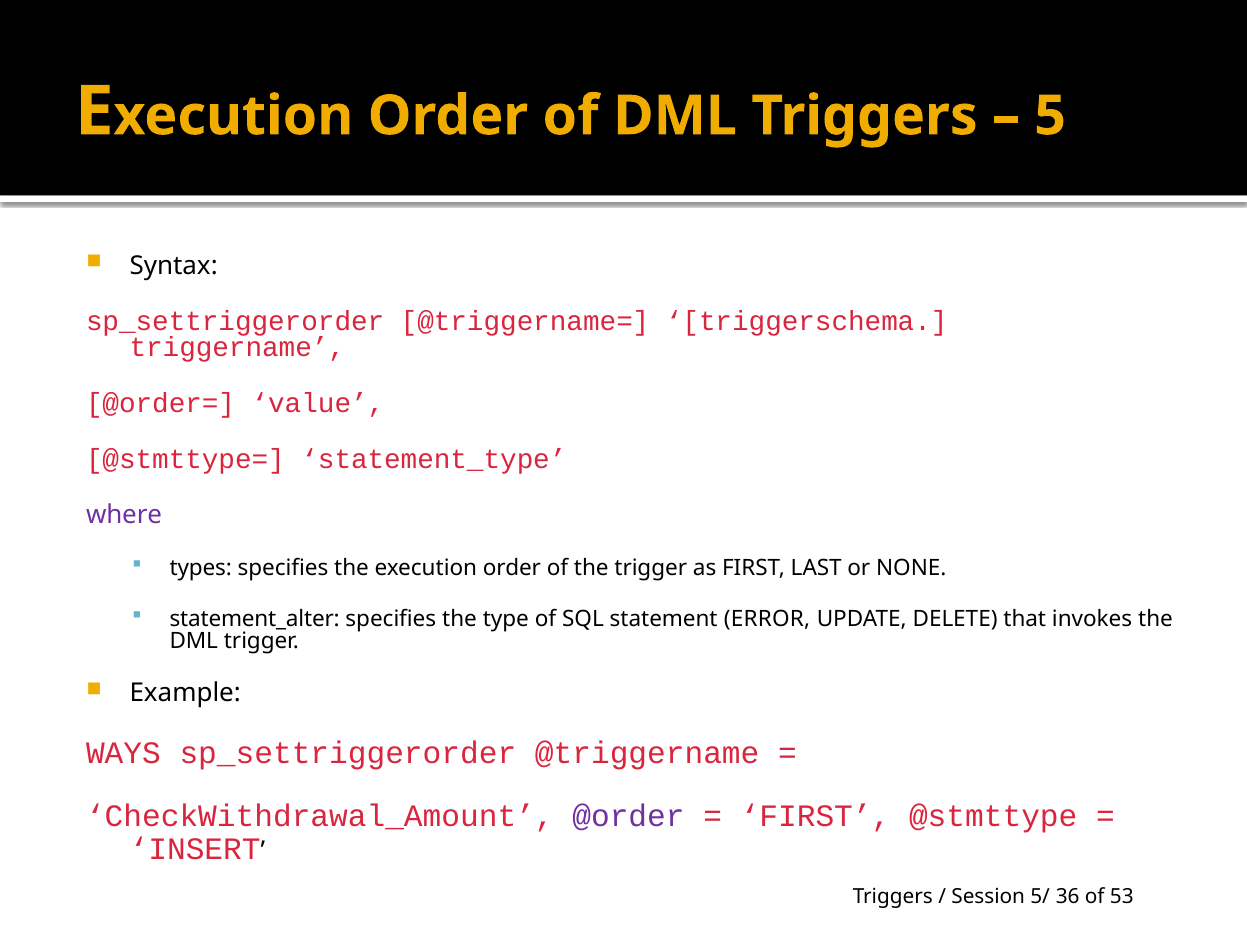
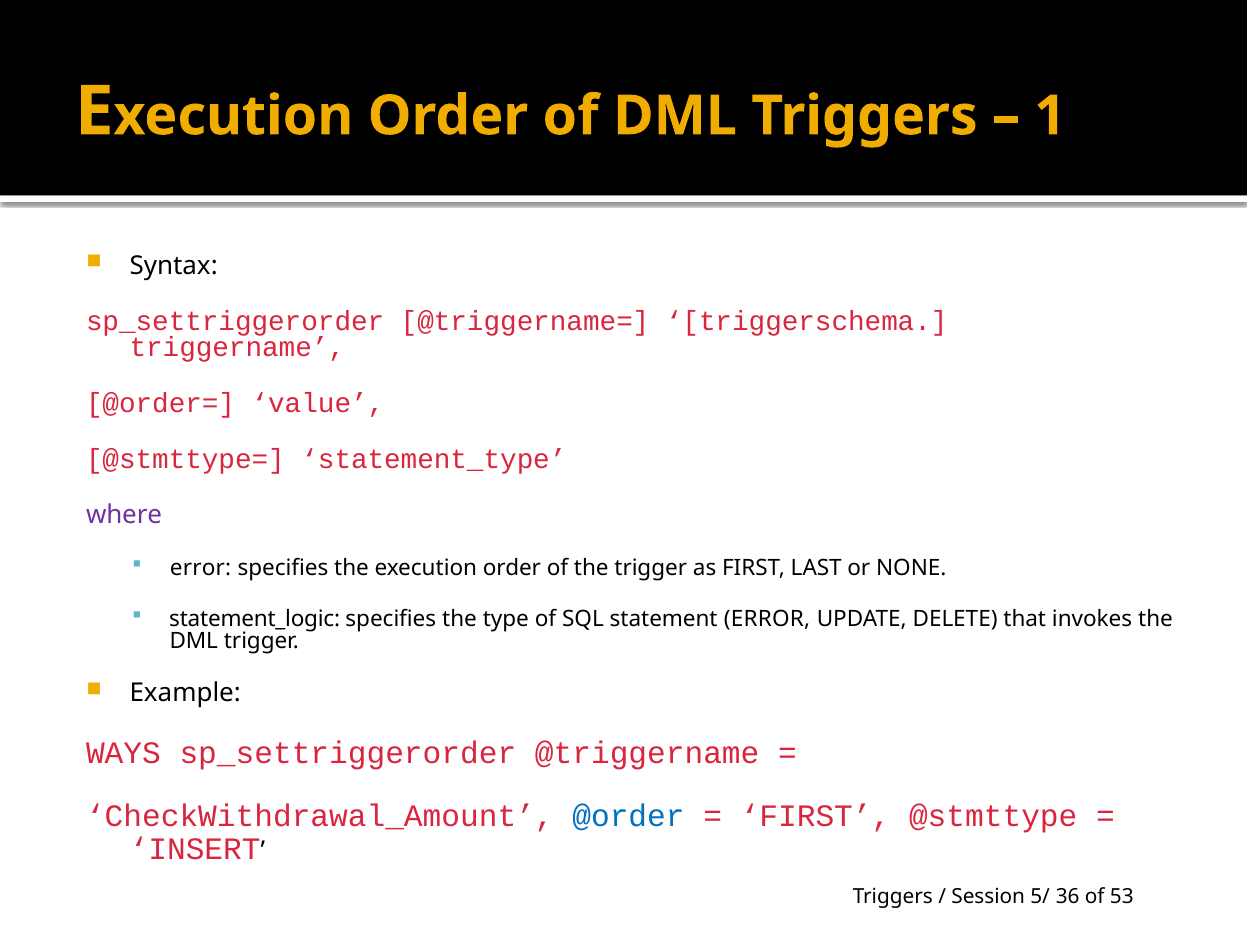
5: 5 -> 1
types at (201, 568): types -> error
statement_alter: statement_alter -> statement_logic
@order colour: purple -> blue
